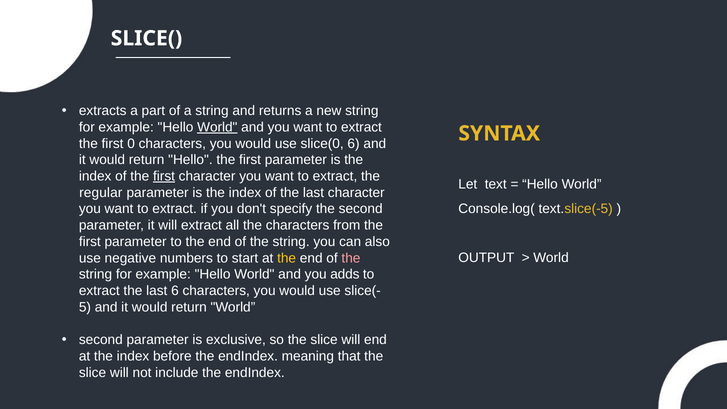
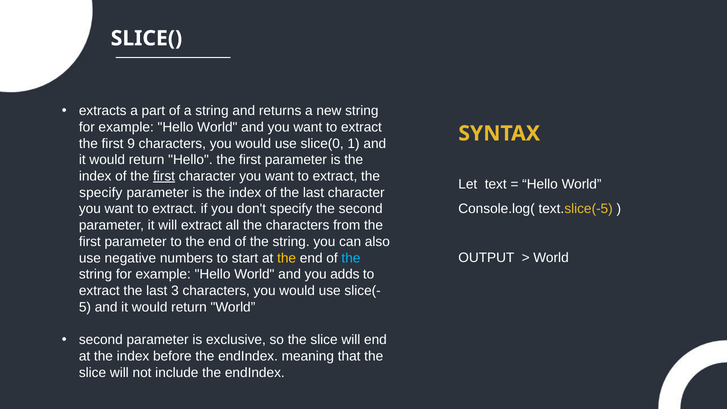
World at (217, 127) underline: present -> none
0: 0 -> 9
slice(0 6: 6 -> 1
regular at (101, 193): regular -> specify
the at (351, 258) colour: pink -> light blue
last 6: 6 -> 3
